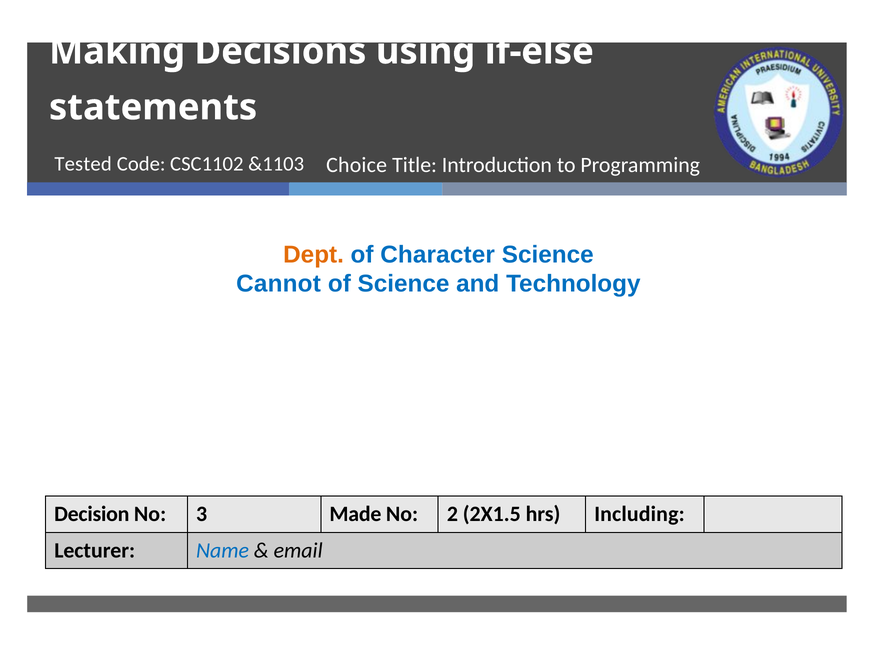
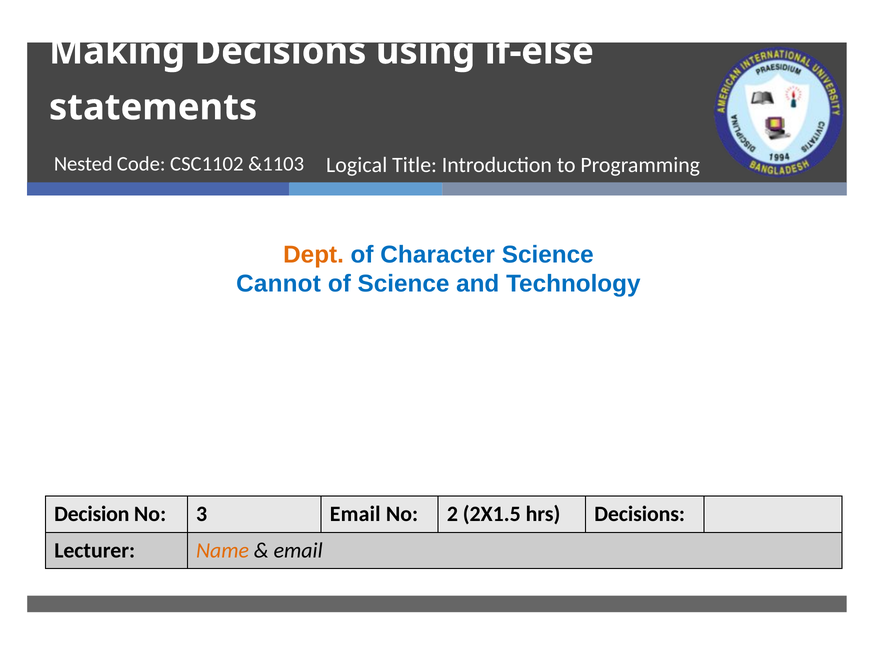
Tested: Tested -> Nested
Choice: Choice -> Logical
3 Made: Made -> Email
hrs Including: Including -> Decisions
Name colour: blue -> orange
